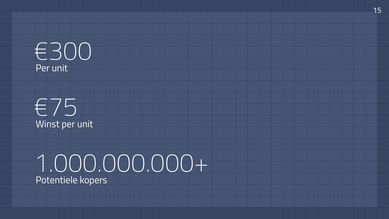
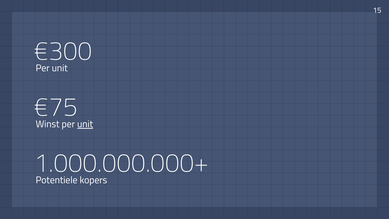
unit at (85, 124) underline: none -> present
